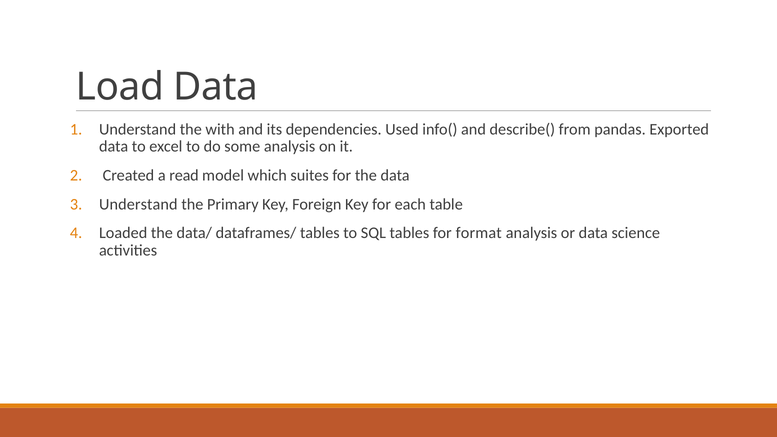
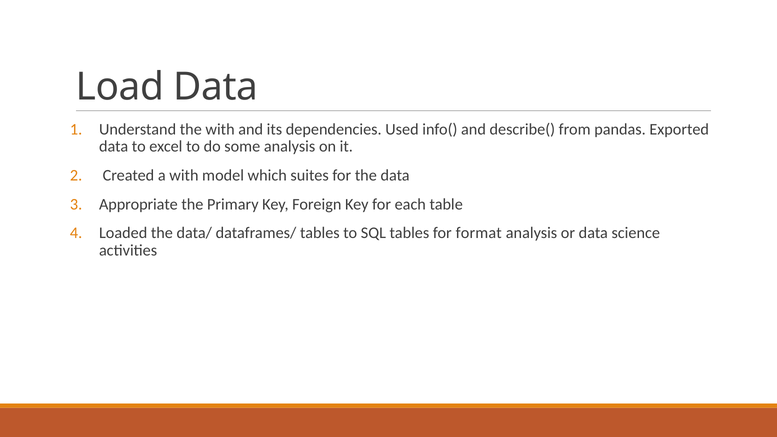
a read: read -> with
Understand at (138, 204): Understand -> Appropriate
